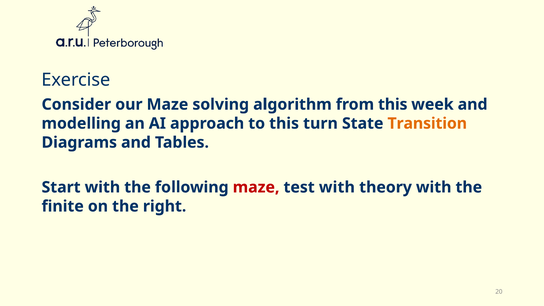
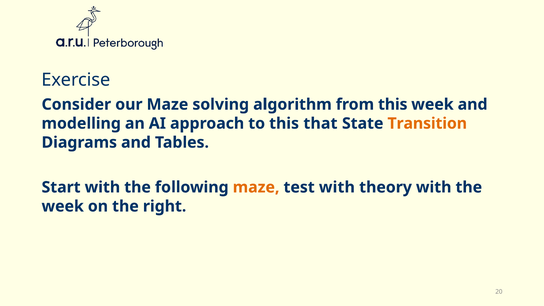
turn: turn -> that
maze at (256, 187) colour: red -> orange
finite at (63, 206): finite -> week
